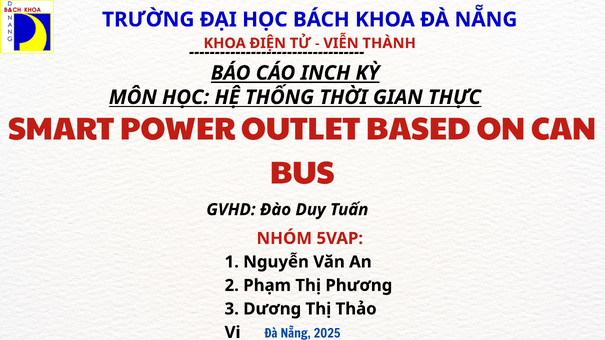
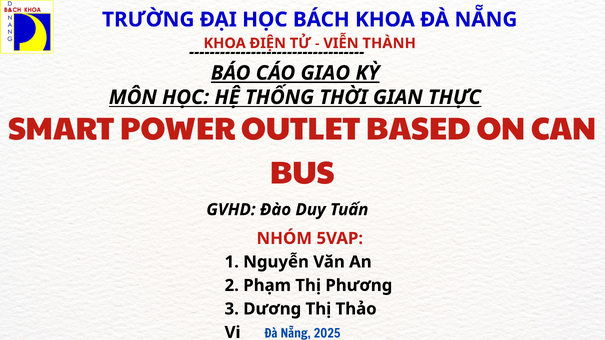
INCH: INCH -> GIAO
